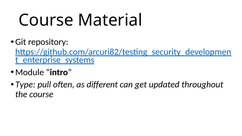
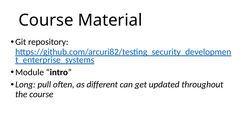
Type: Type -> Long
